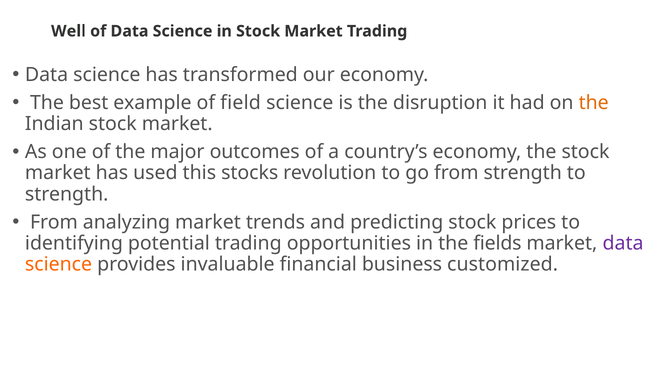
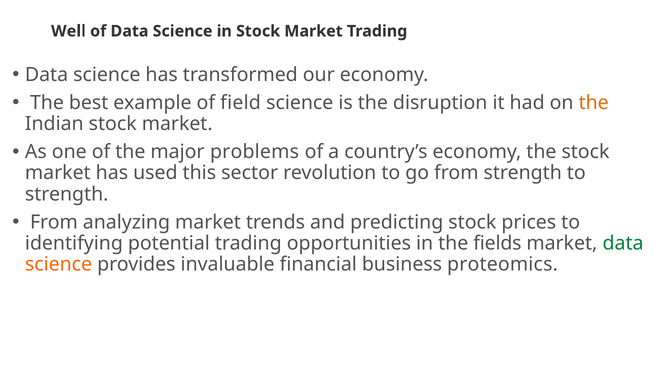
outcomes: outcomes -> problems
stocks: stocks -> sector
data at (623, 243) colour: purple -> green
customized: customized -> proteomics
